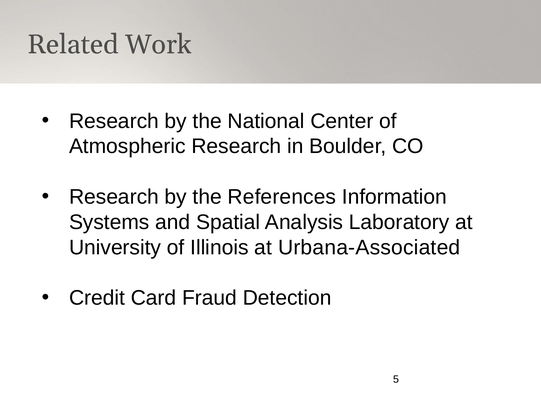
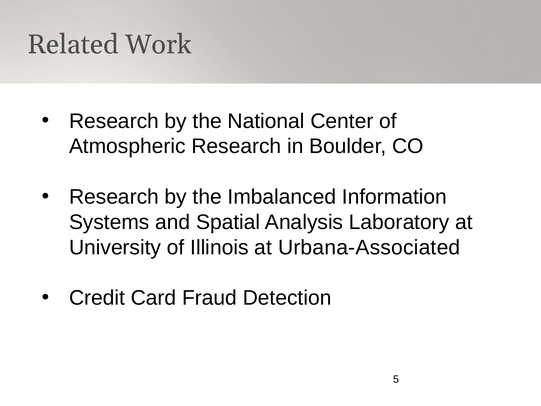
References: References -> Imbalanced
